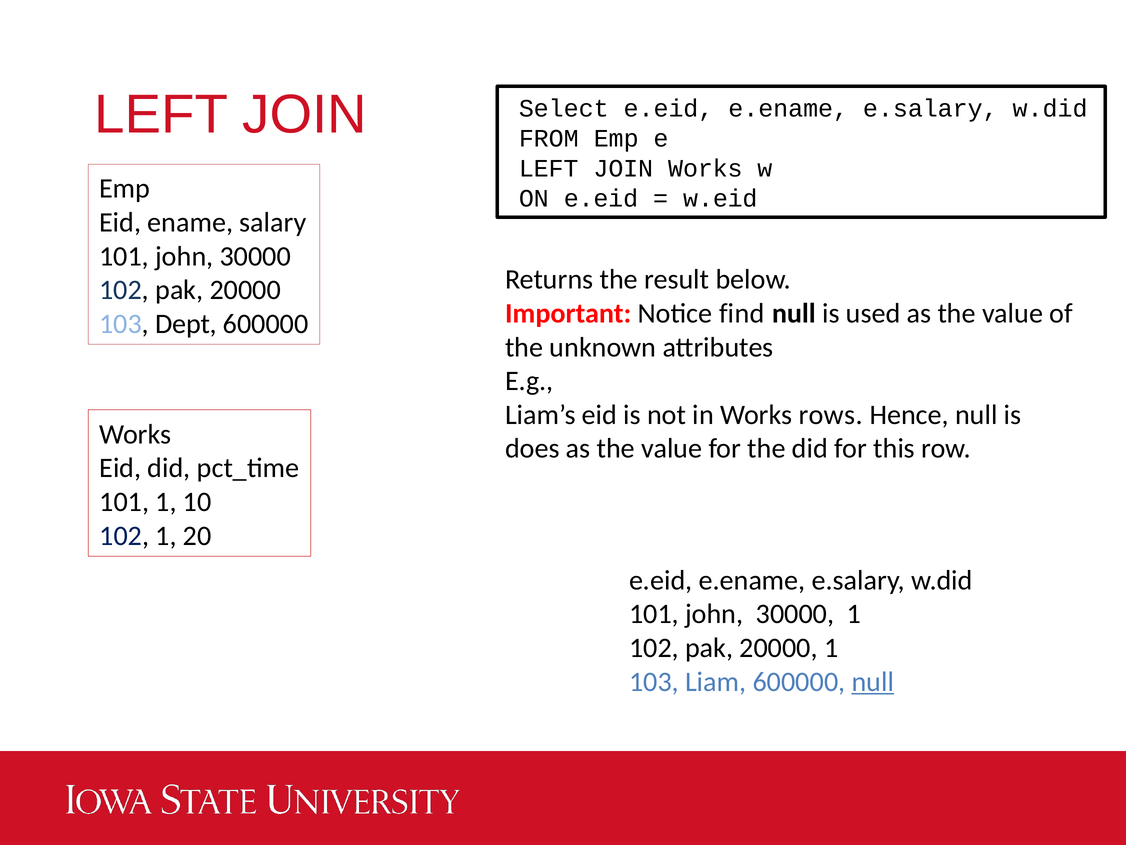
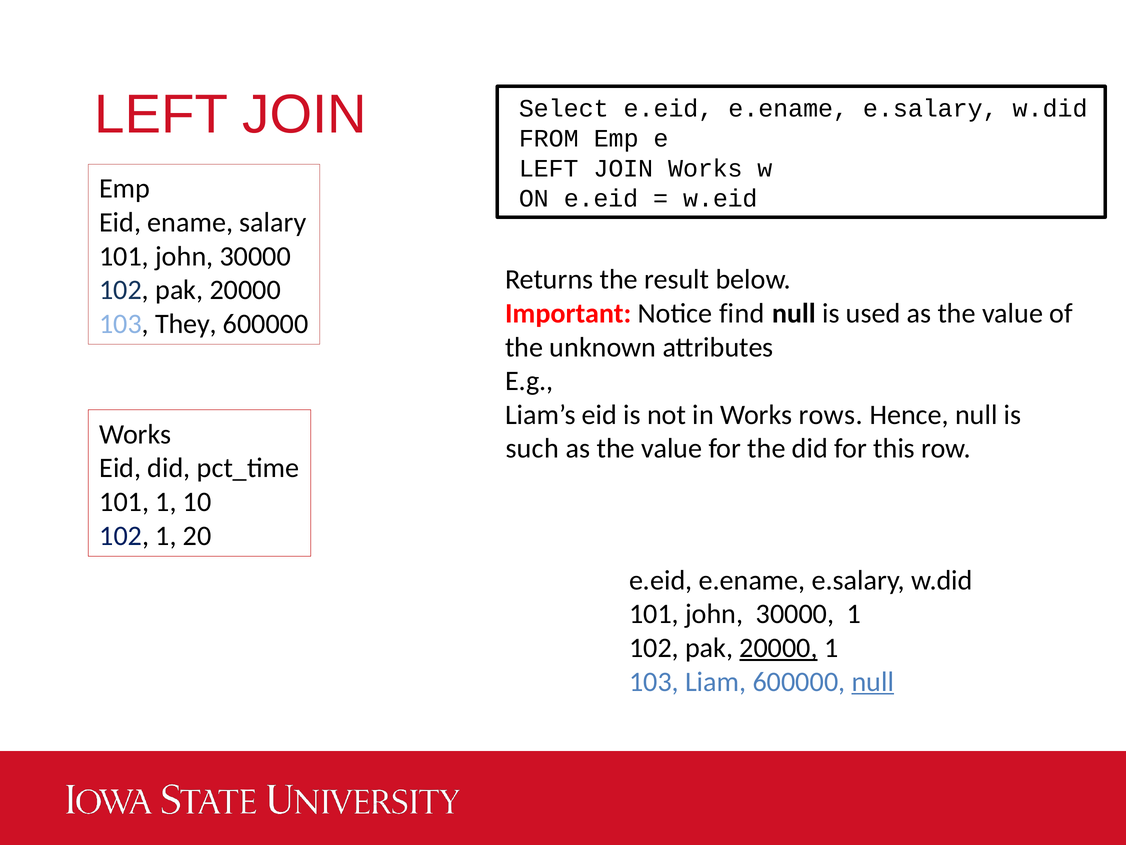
Dept: Dept -> They
does: does -> such
20000 at (779, 648) underline: none -> present
